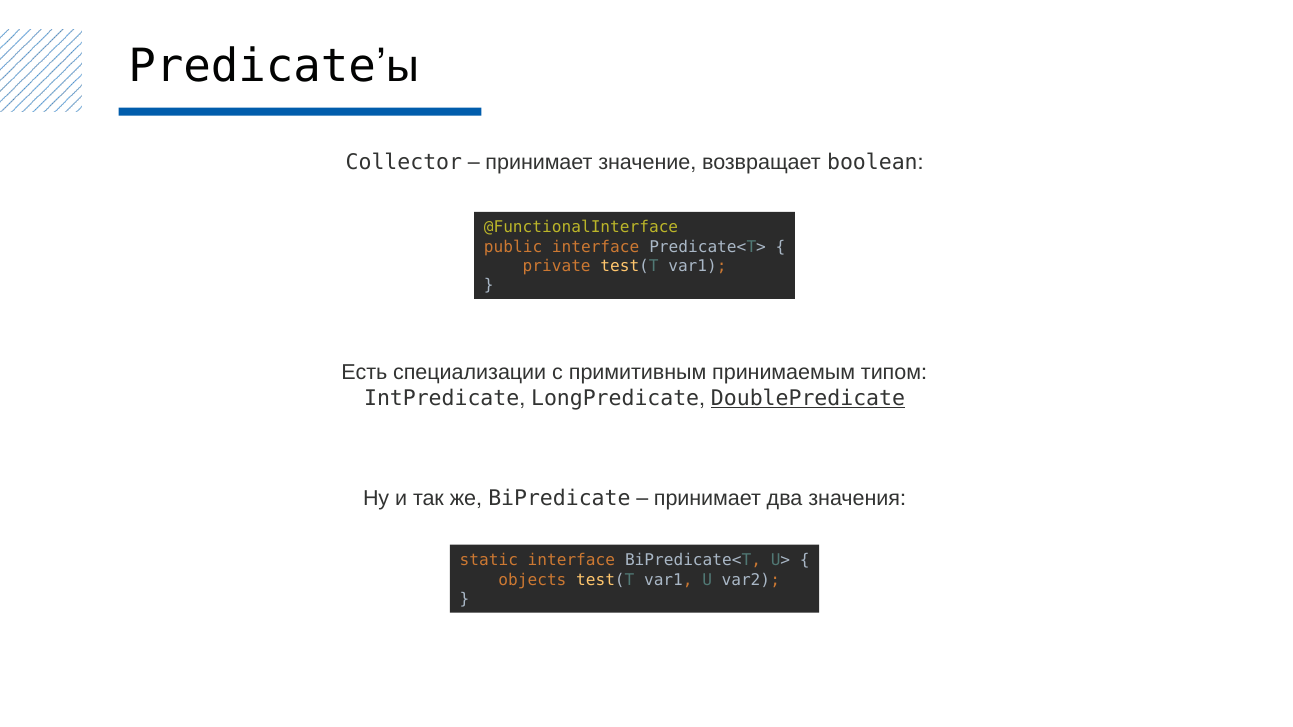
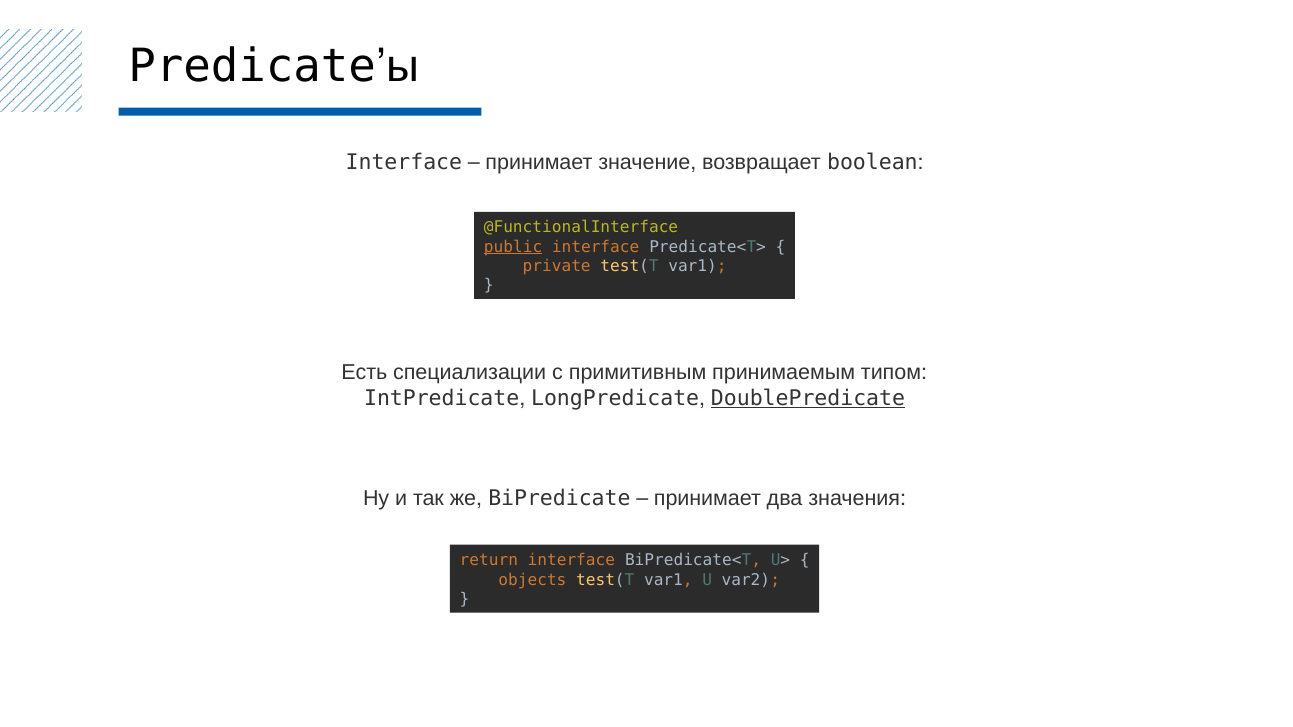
Collector at (404, 163): Collector -> Interface
public underline: none -> present
static: static -> return
